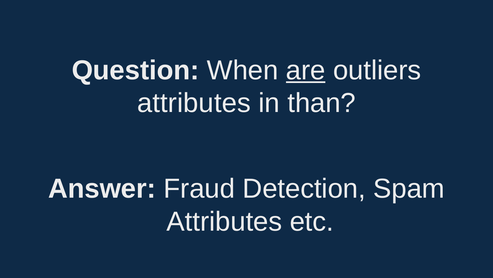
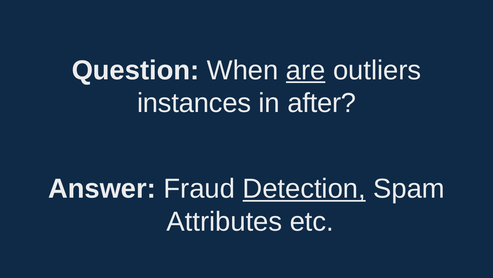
attributes at (194, 103): attributes -> instances
than: than -> after
Detection underline: none -> present
